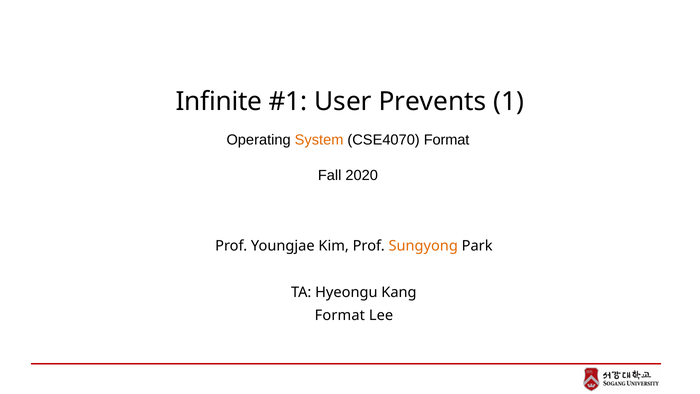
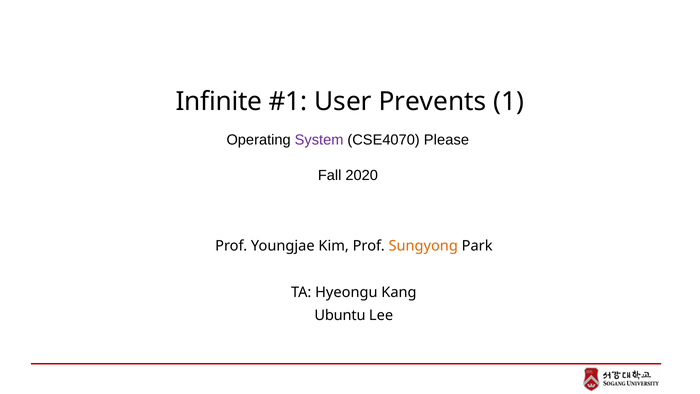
System colour: orange -> purple
CSE4070 Format: Format -> Please
Format at (340, 315): Format -> Ubuntu
